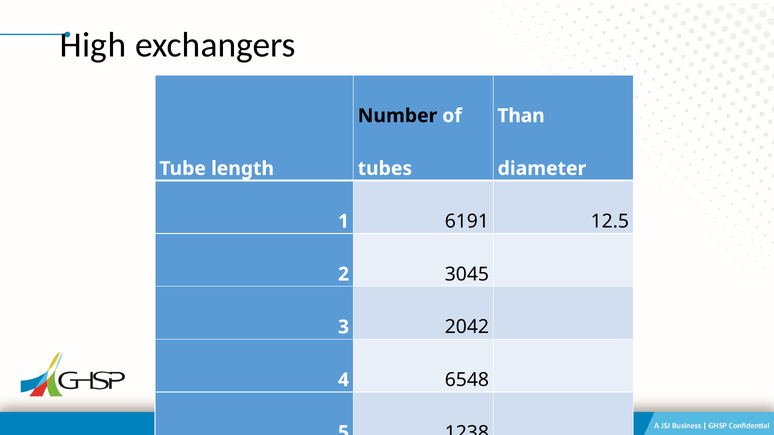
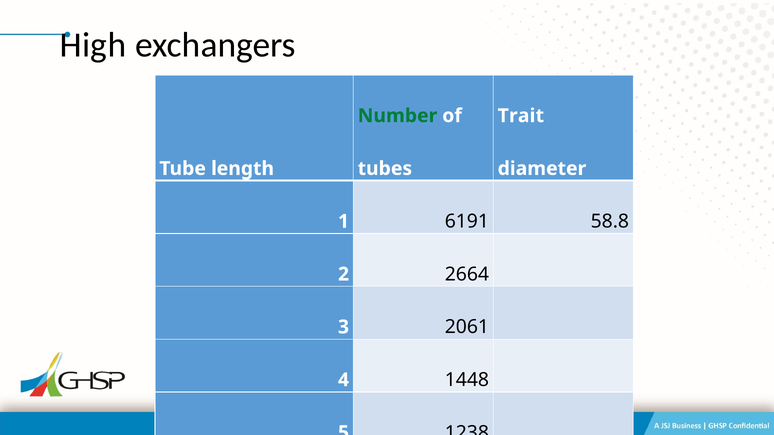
Number colour: black -> green
Than: Than -> Trait
12.5: 12.5 -> 58.8
3045: 3045 -> 2664
2042: 2042 -> 2061
6548: 6548 -> 1448
